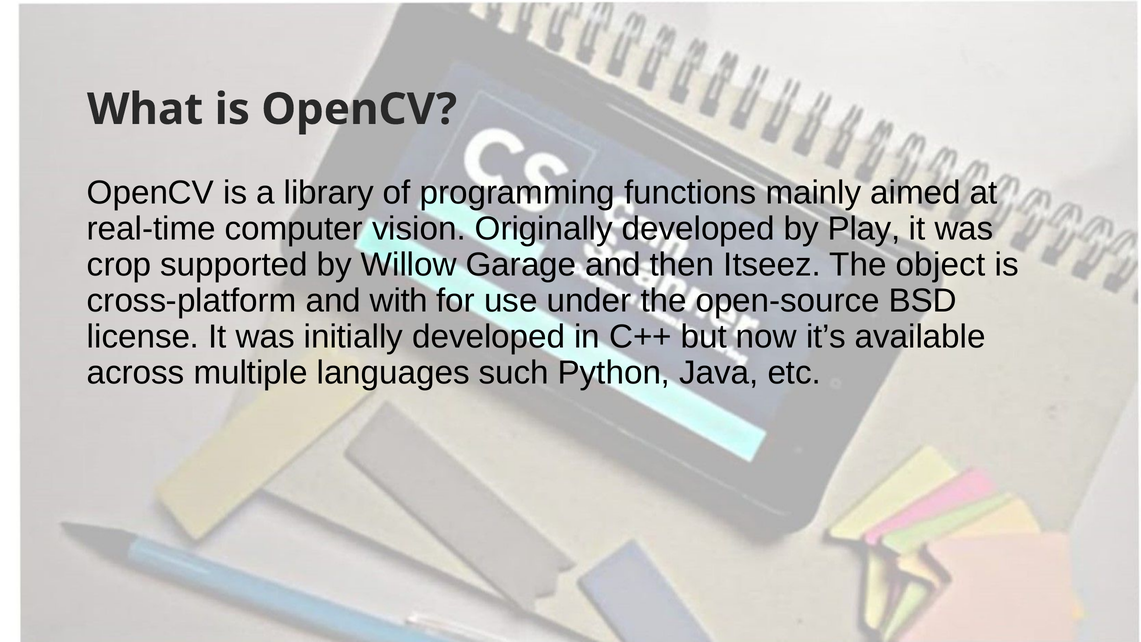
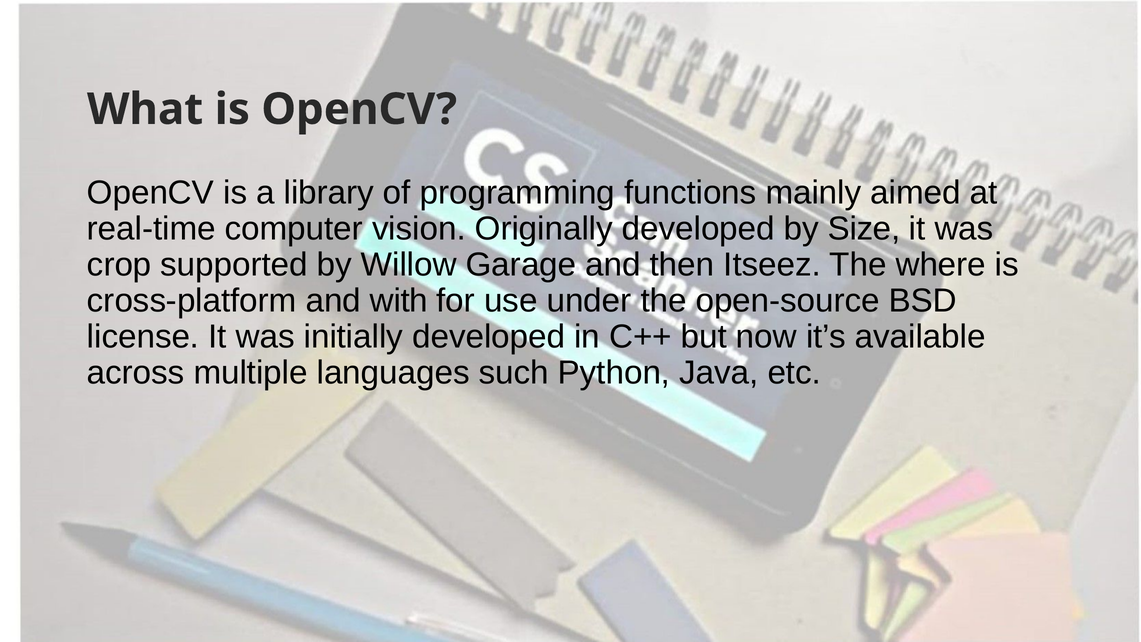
Play: Play -> Size
object: object -> where
